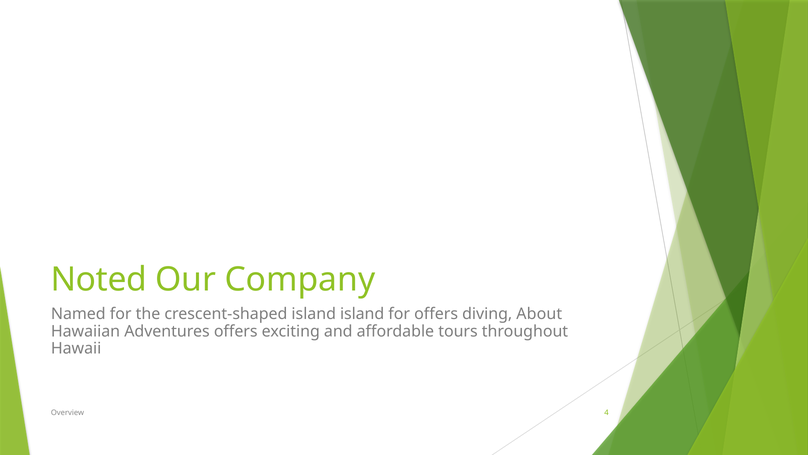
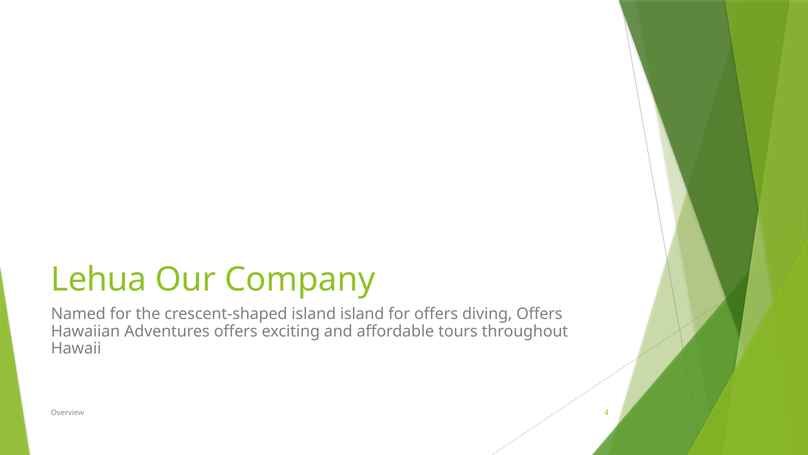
Noted: Noted -> Lehua
diving About: About -> Offers
